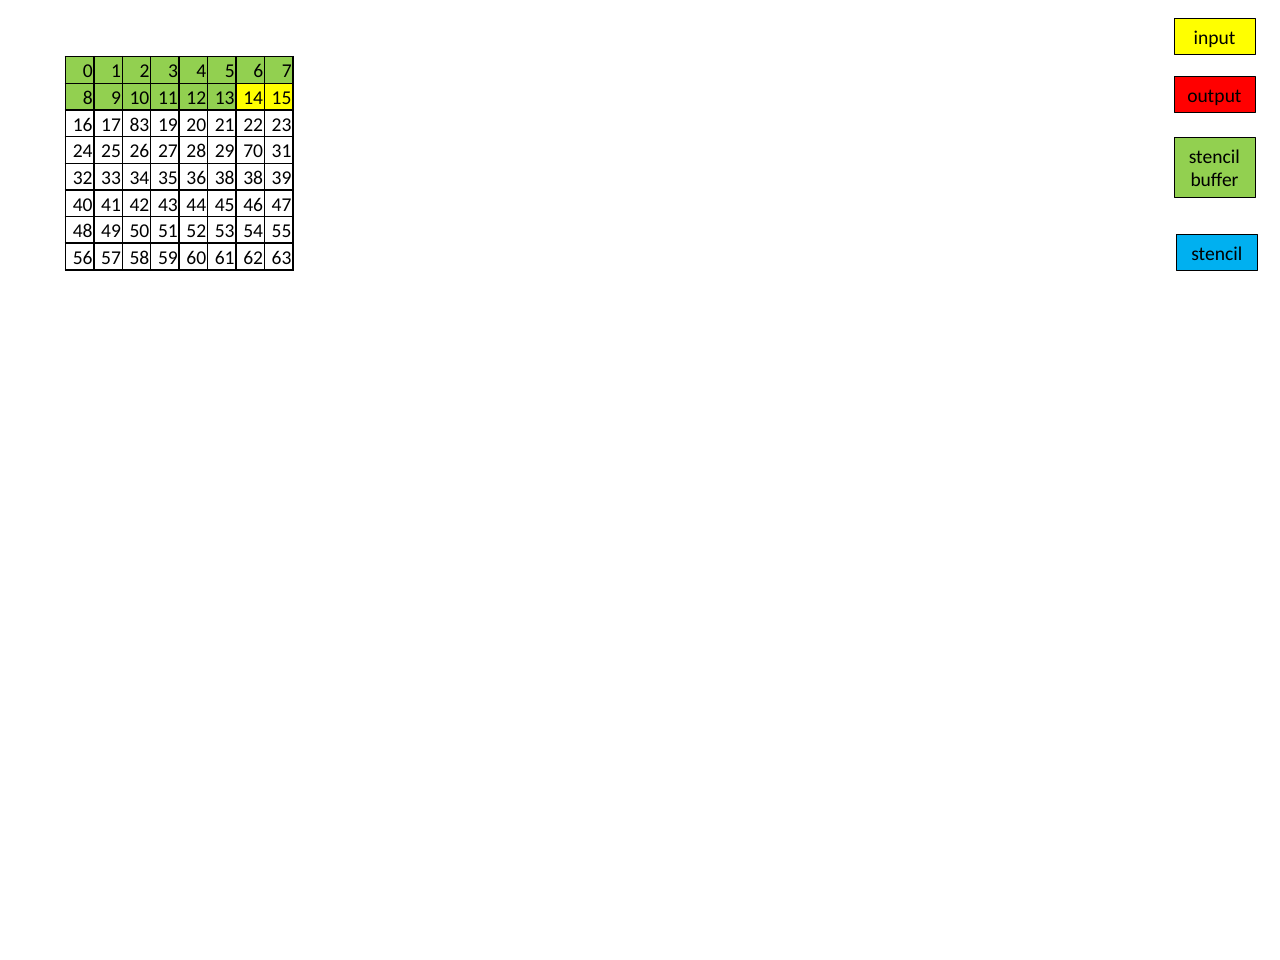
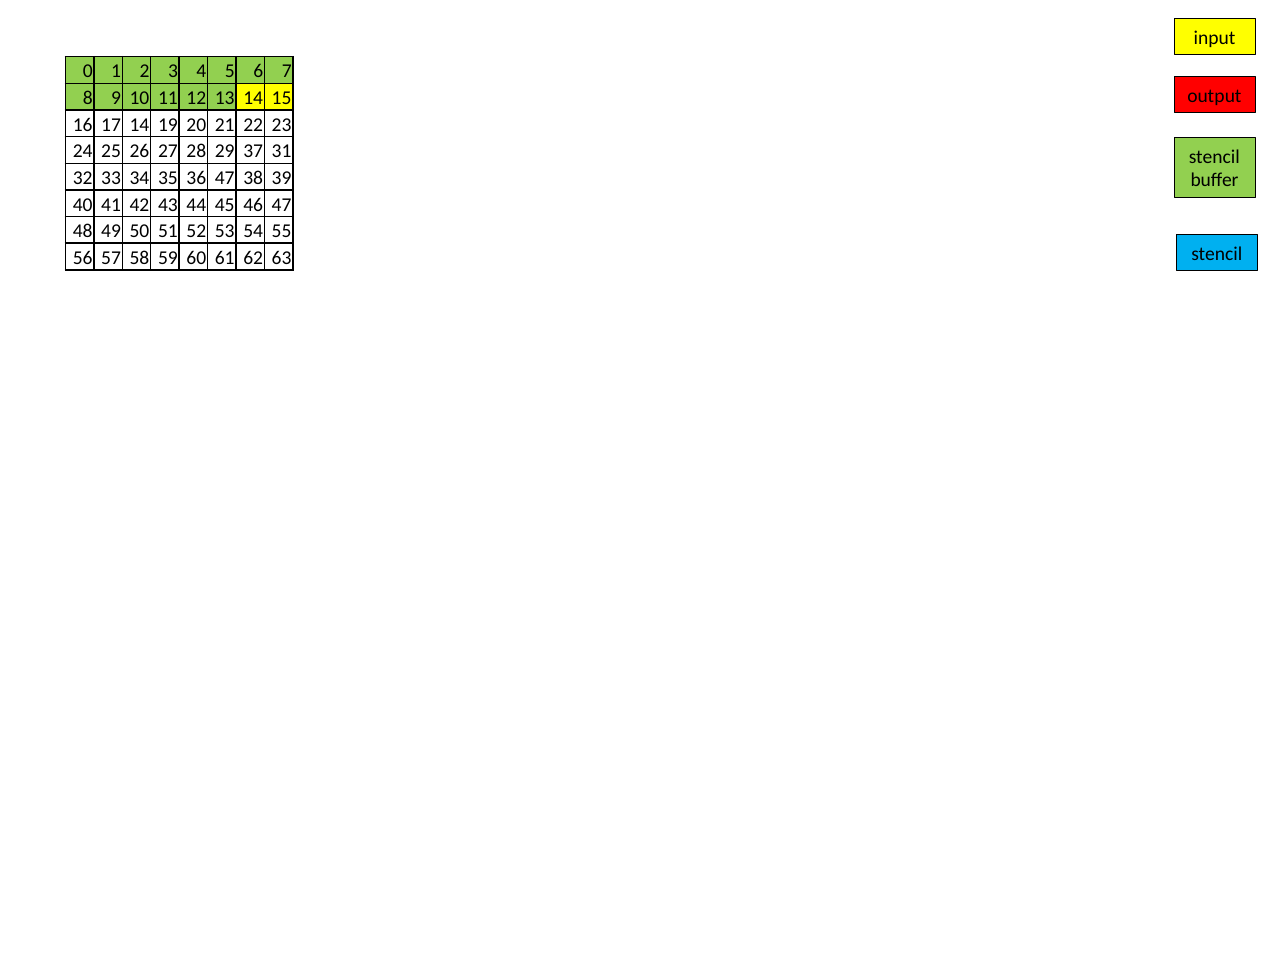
17 83: 83 -> 14
70: 70 -> 37
36 38: 38 -> 47
